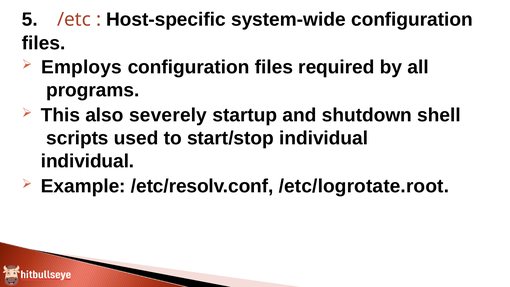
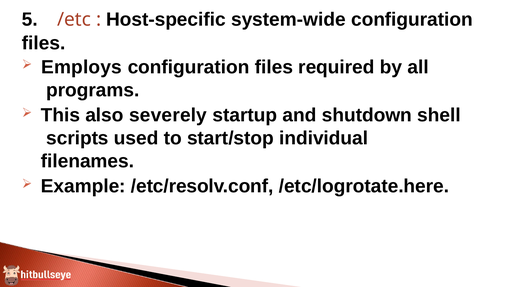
individual at (88, 161): individual -> filenames
/etc/logrotate.root: /etc/logrotate.root -> /etc/logrotate.here
